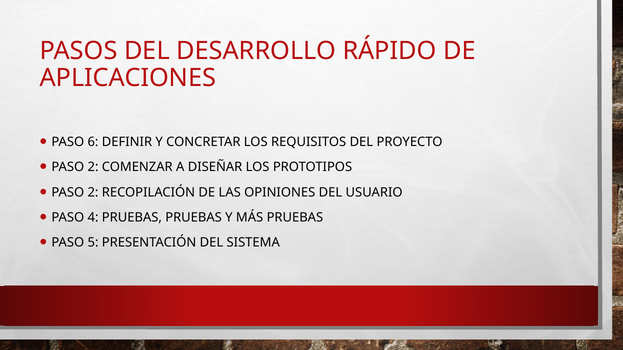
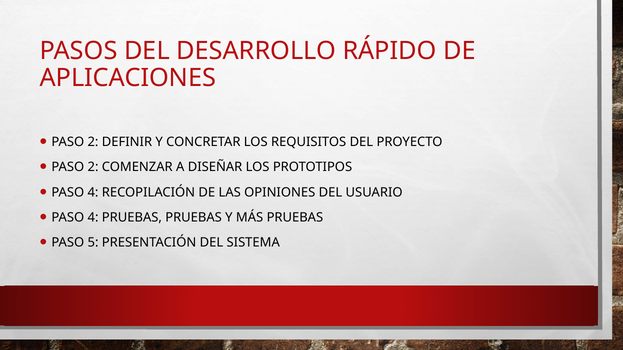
6 at (93, 142): 6 -> 2
2 at (93, 192): 2 -> 4
